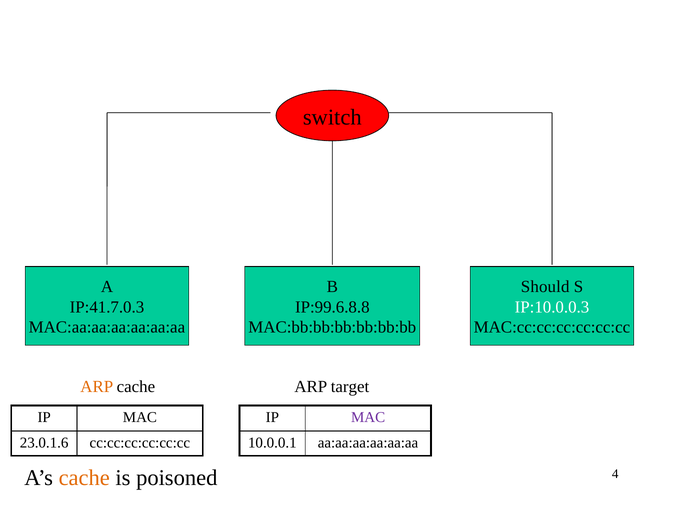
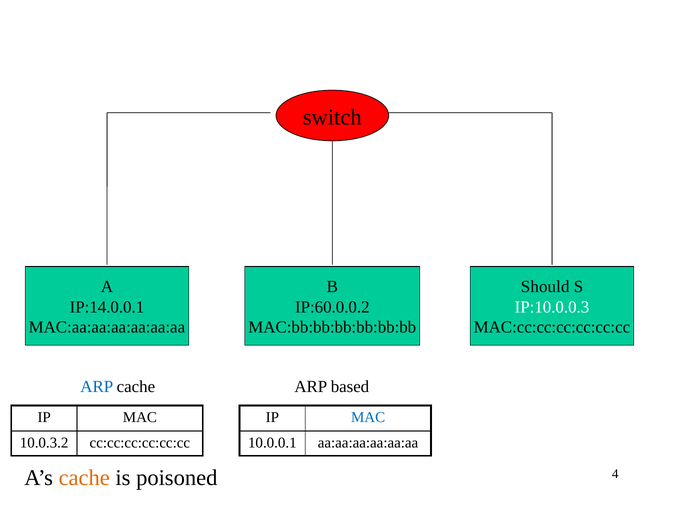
IP:41.7.0.3: IP:41.7.0.3 -> IP:14.0.0.1
IP:99.6.8.8: IP:99.6.8.8 -> IP:60.0.0.2
ARP at (97, 386) colour: orange -> blue
target: target -> based
MAC at (368, 417) colour: purple -> blue
23.0.1.6: 23.0.1.6 -> 10.0.3.2
